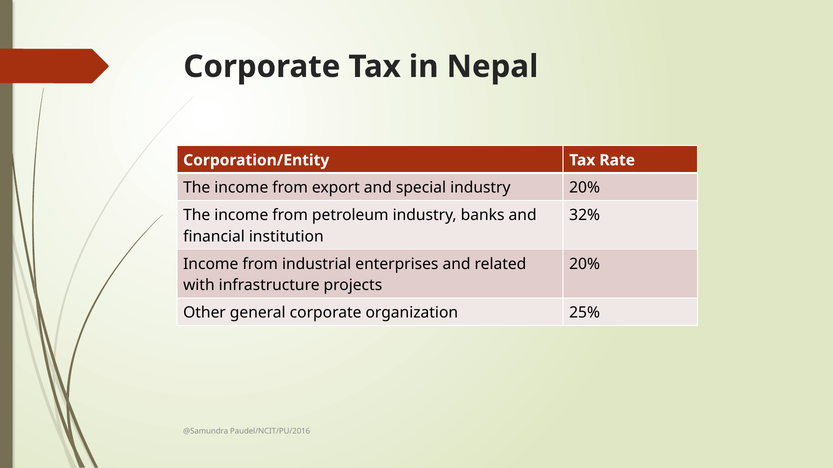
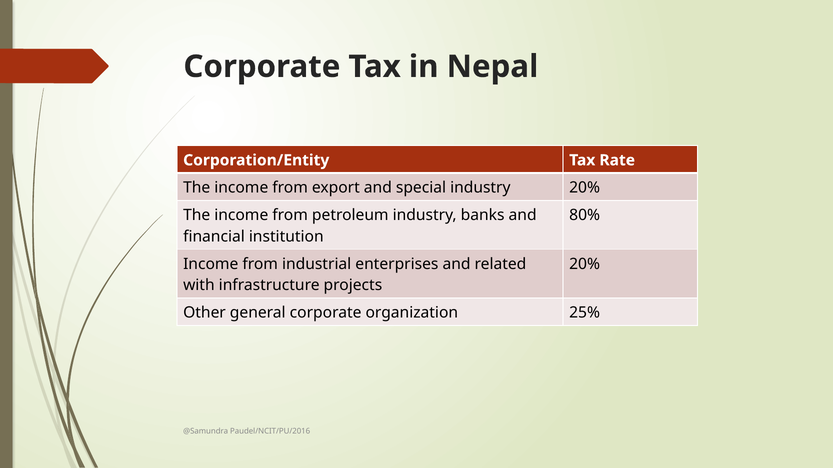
32%: 32% -> 80%
